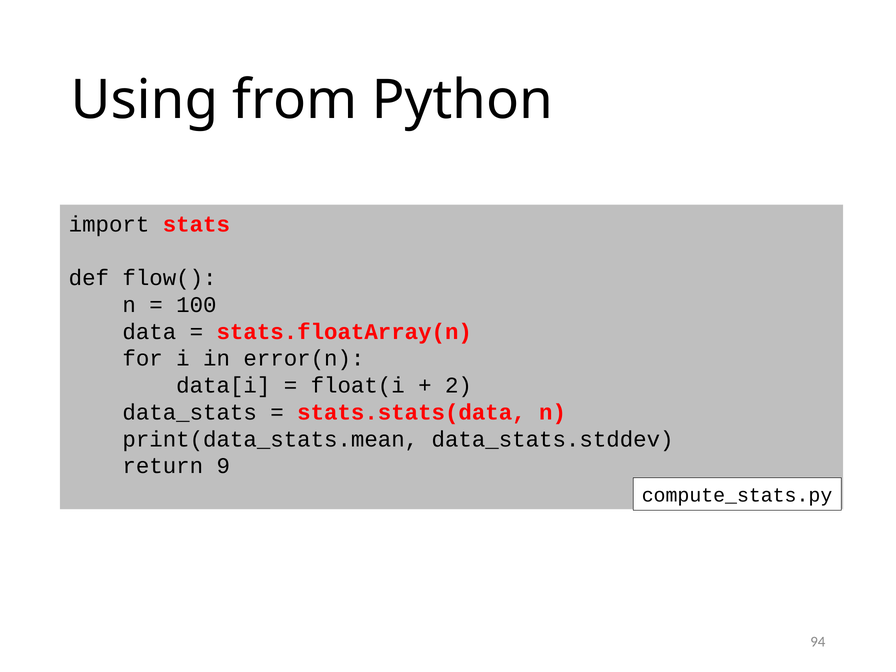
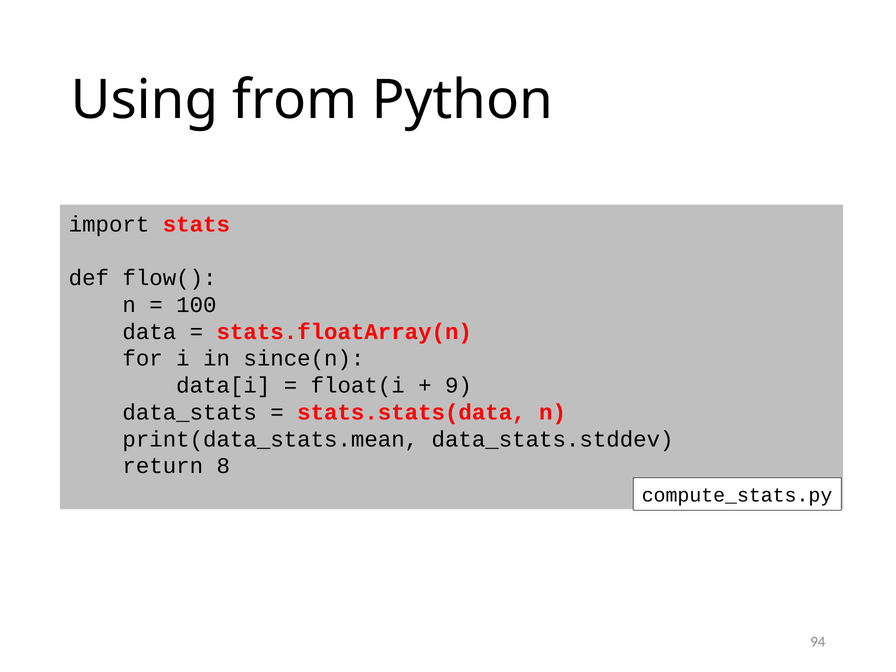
error(n: error(n -> since(n
2: 2 -> 9
9: 9 -> 8
